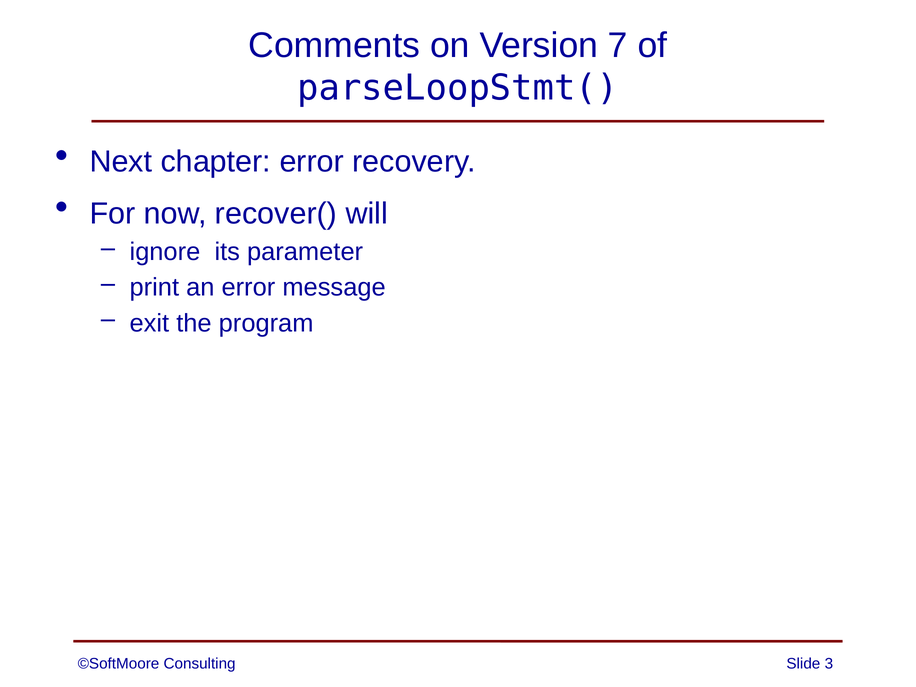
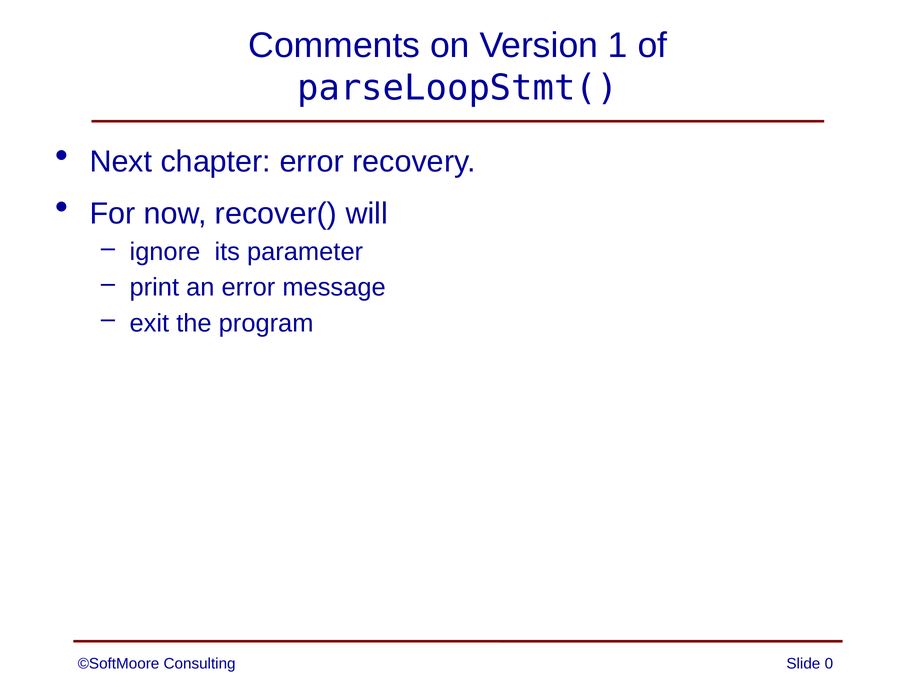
7: 7 -> 1
3: 3 -> 0
